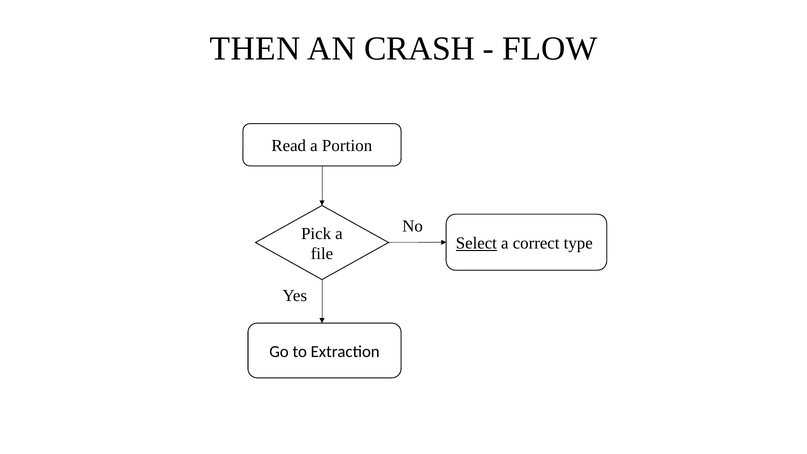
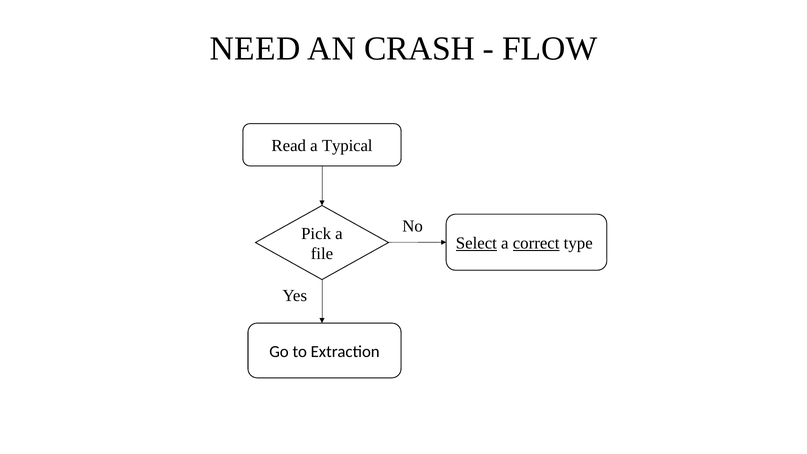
THEN: THEN -> NEED
Portion: Portion -> Typical
correct underline: none -> present
